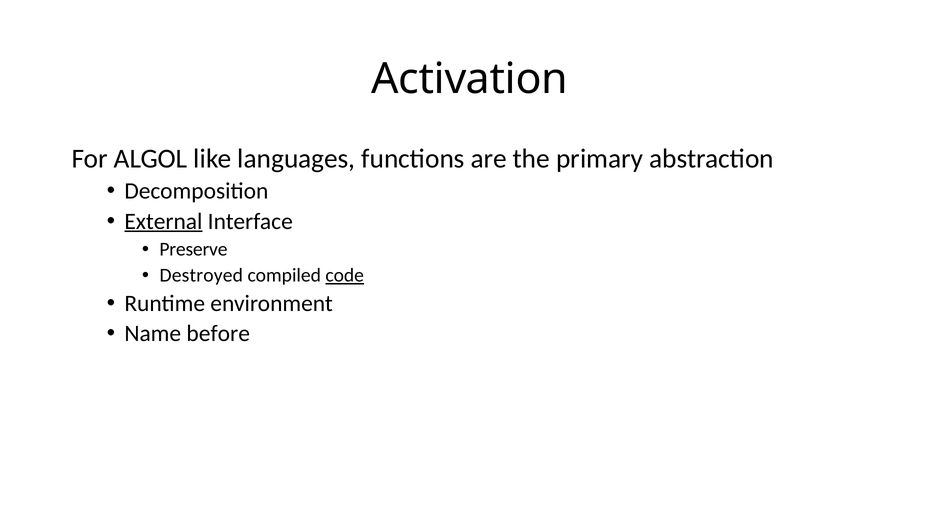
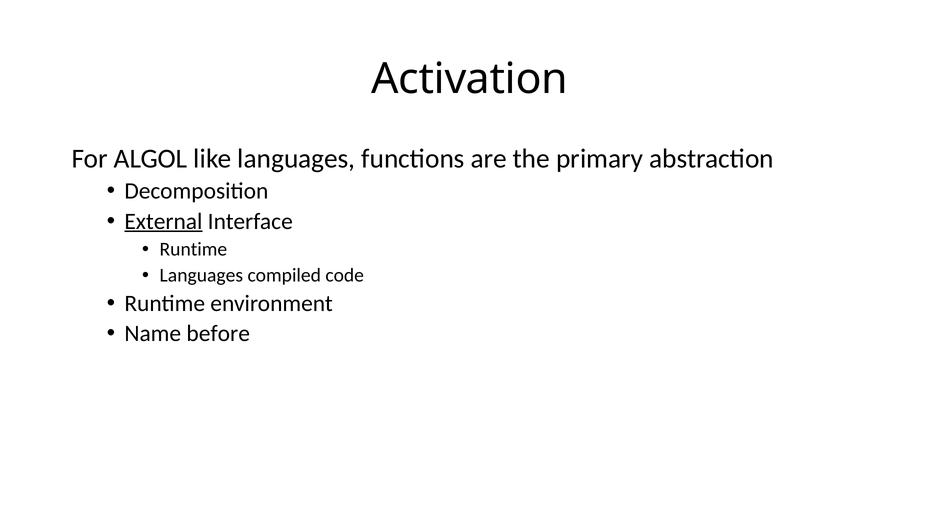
Preserve at (193, 249): Preserve -> Runtime
Destroyed at (201, 275): Destroyed -> Languages
code underline: present -> none
